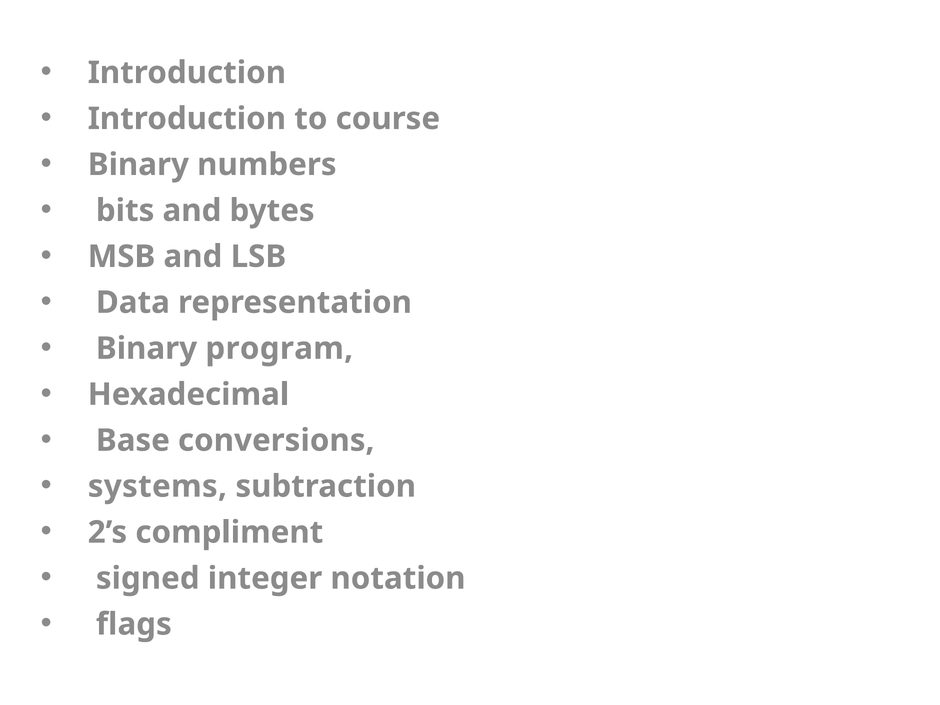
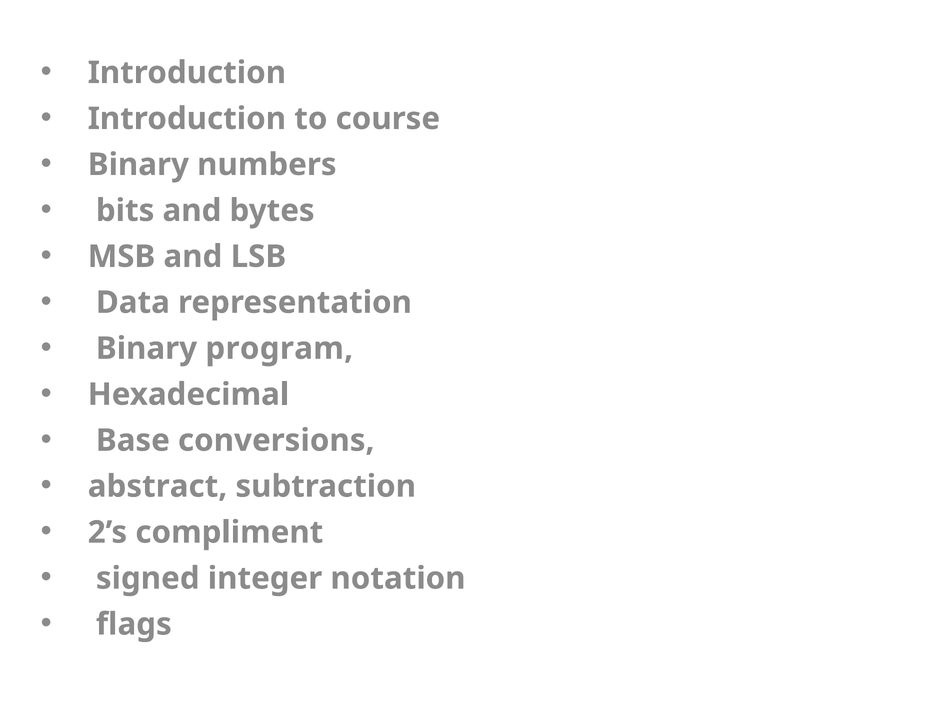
systems: systems -> abstract
